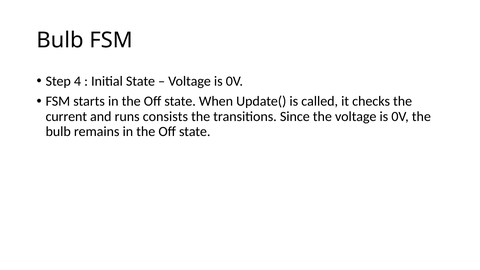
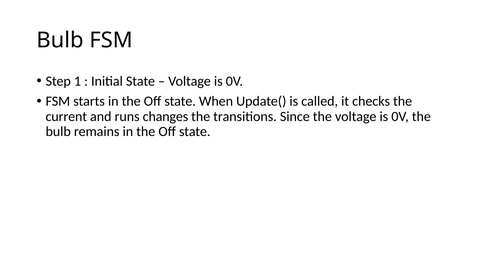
4: 4 -> 1
consists: consists -> changes
